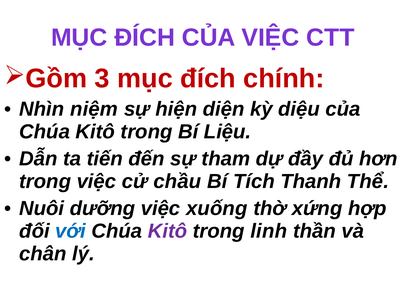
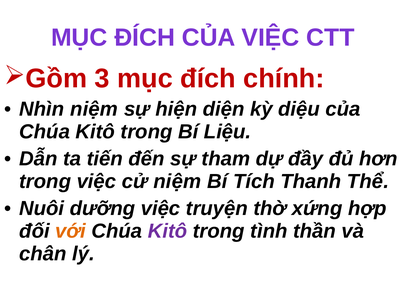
cử chầu: chầu -> niệm
xuống: xuống -> truyện
với colour: blue -> orange
linh: linh -> tình
